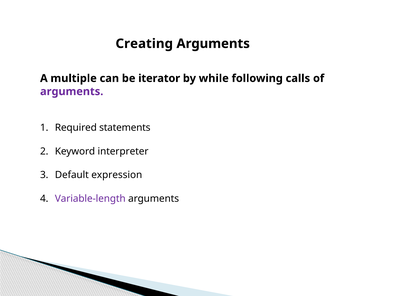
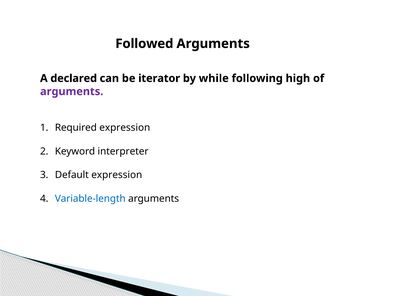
Creating: Creating -> Followed
multiple: multiple -> declared
calls: calls -> high
Required statements: statements -> expression
Variable-length colour: purple -> blue
